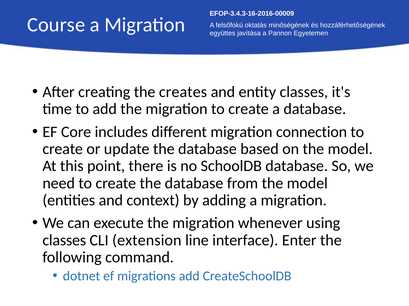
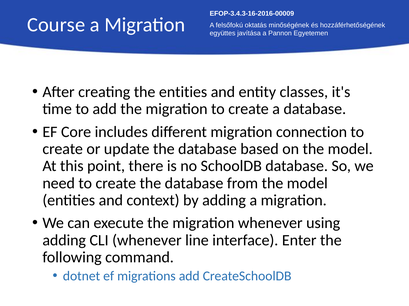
the creates: creates -> entities
classes at (64, 241): classes -> adding
CLI extension: extension -> whenever
